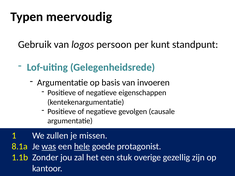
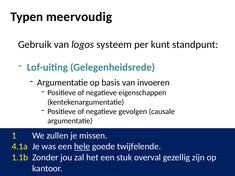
persoon: persoon -> systeem
8.1a: 8.1a -> 4.1a
was underline: present -> none
protagonist: protagonist -> twijfelende
overige: overige -> overval
